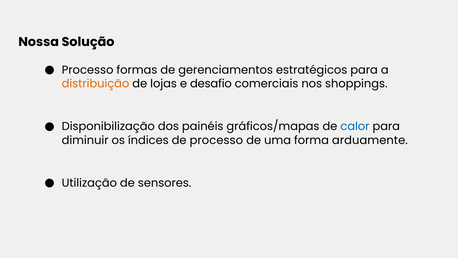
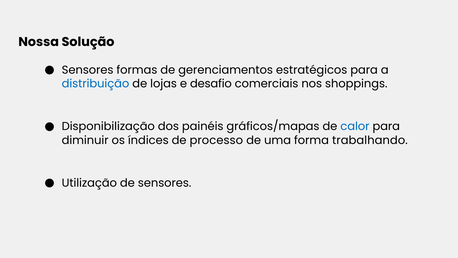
Processo at (88, 70): Processo -> Sensores
distribuição colour: orange -> blue
arduamente: arduamente -> trabalhando
